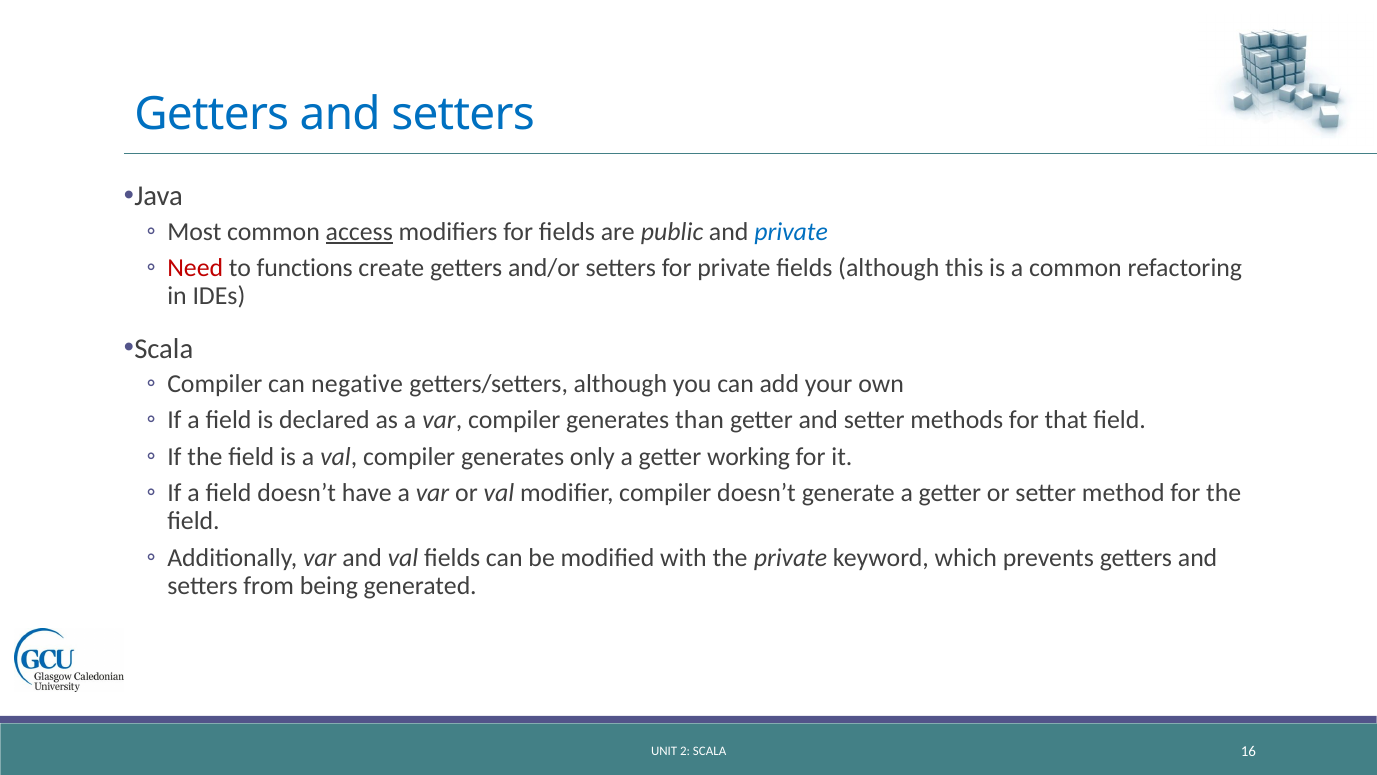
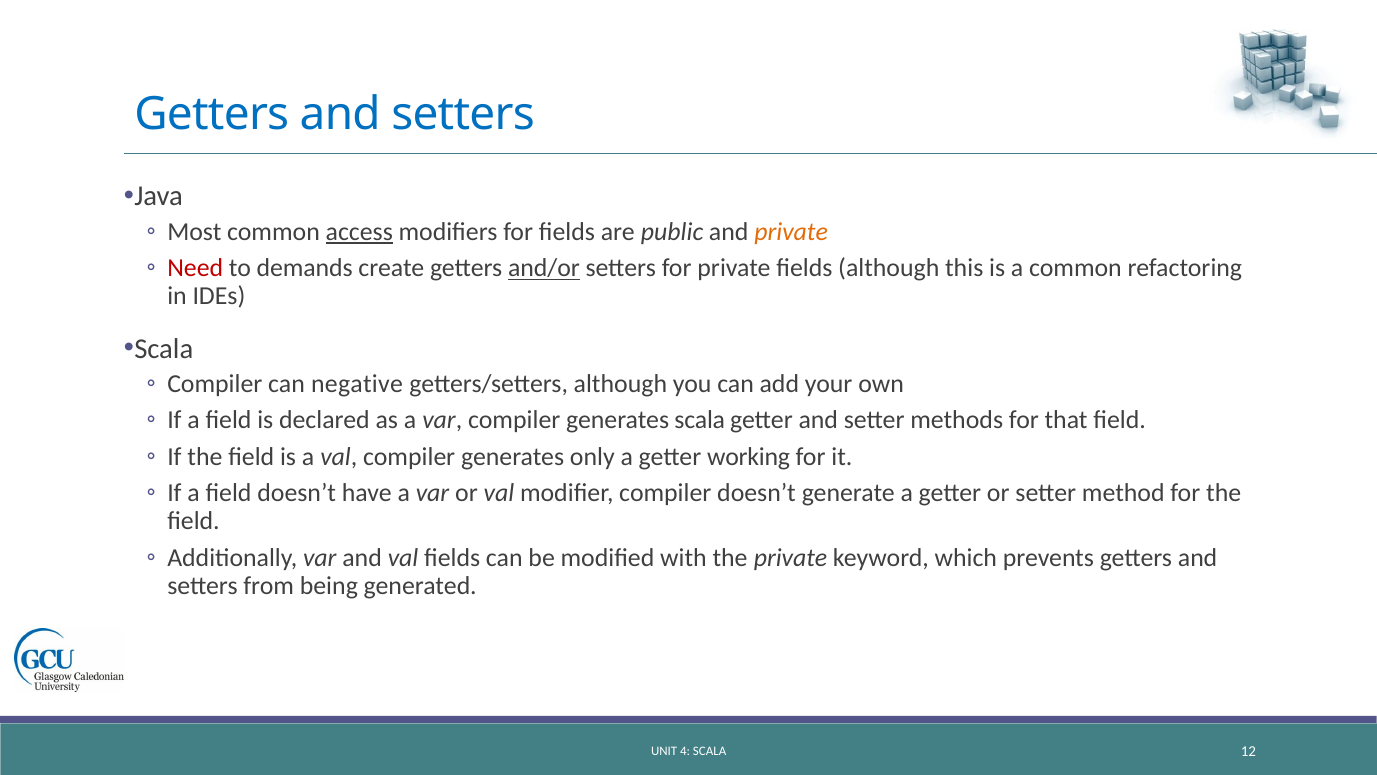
private at (791, 232) colour: blue -> orange
functions: functions -> demands
and/or underline: none -> present
generates than: than -> scala
2: 2 -> 4
16: 16 -> 12
